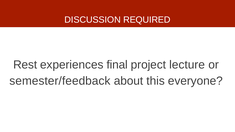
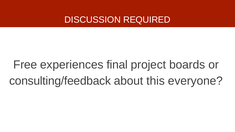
Rest: Rest -> Free
lecture: lecture -> boards
semester/feedback: semester/feedback -> consulting/feedback
